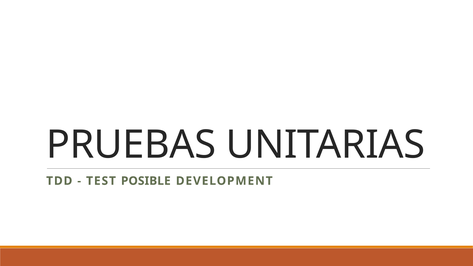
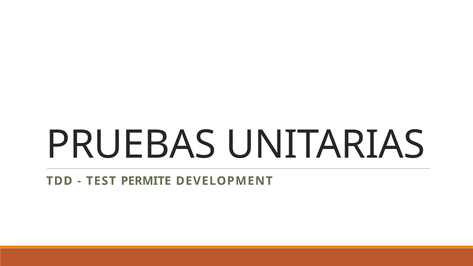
POSIBLE: POSIBLE -> PERMITE
